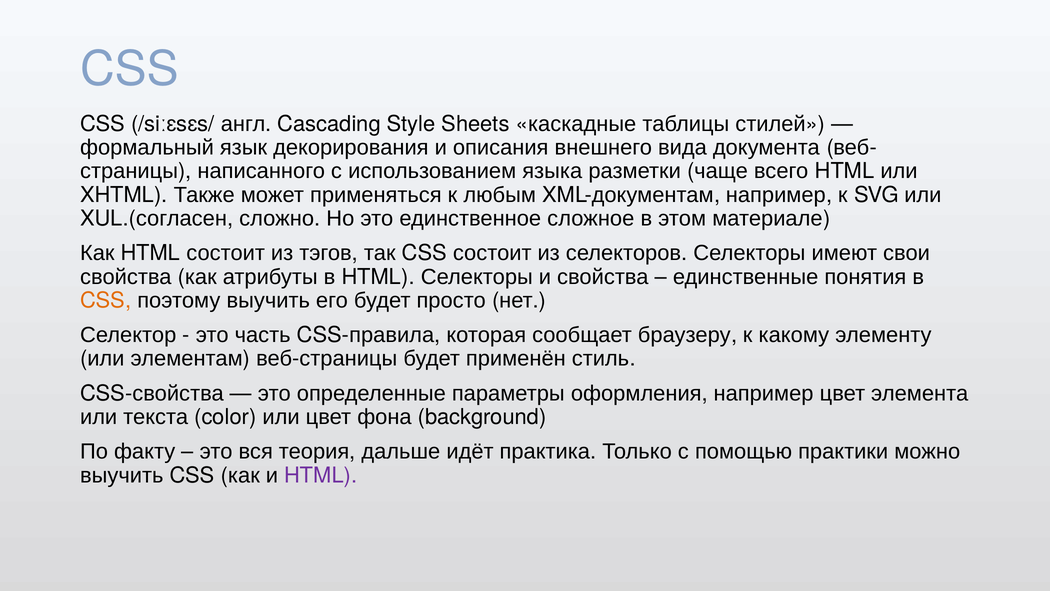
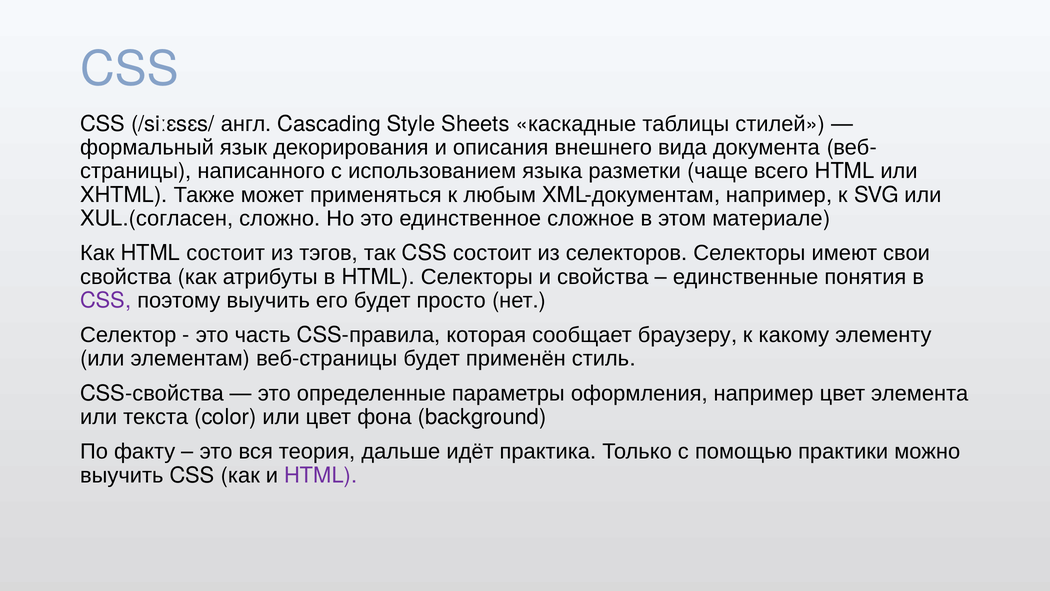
CSS at (106, 300) colour: orange -> purple
